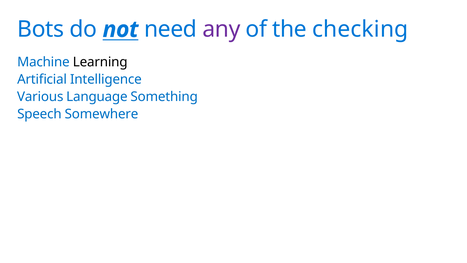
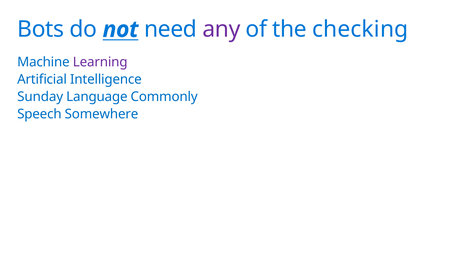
Learning colour: black -> purple
Various: Various -> Sunday
Something: Something -> Commonly
